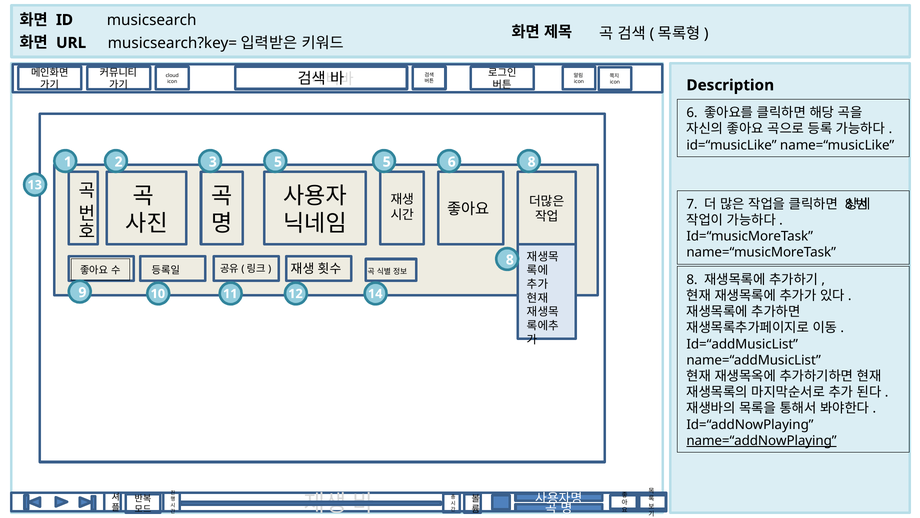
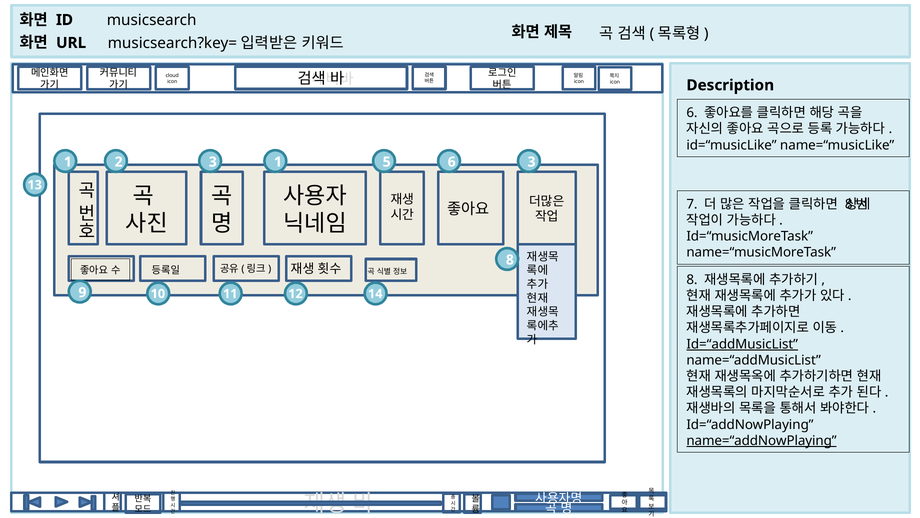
3 5: 5 -> 1
6 8: 8 -> 3
Id=“addMusicList underline: none -> present
